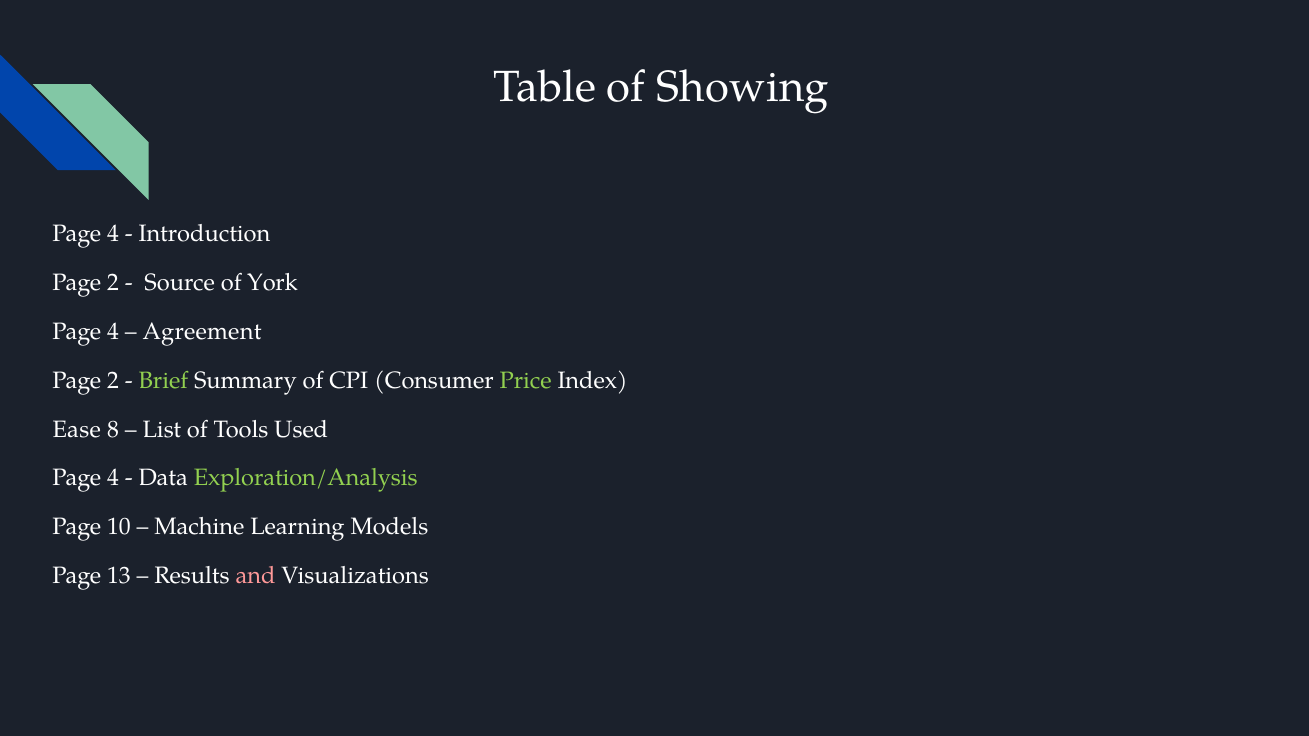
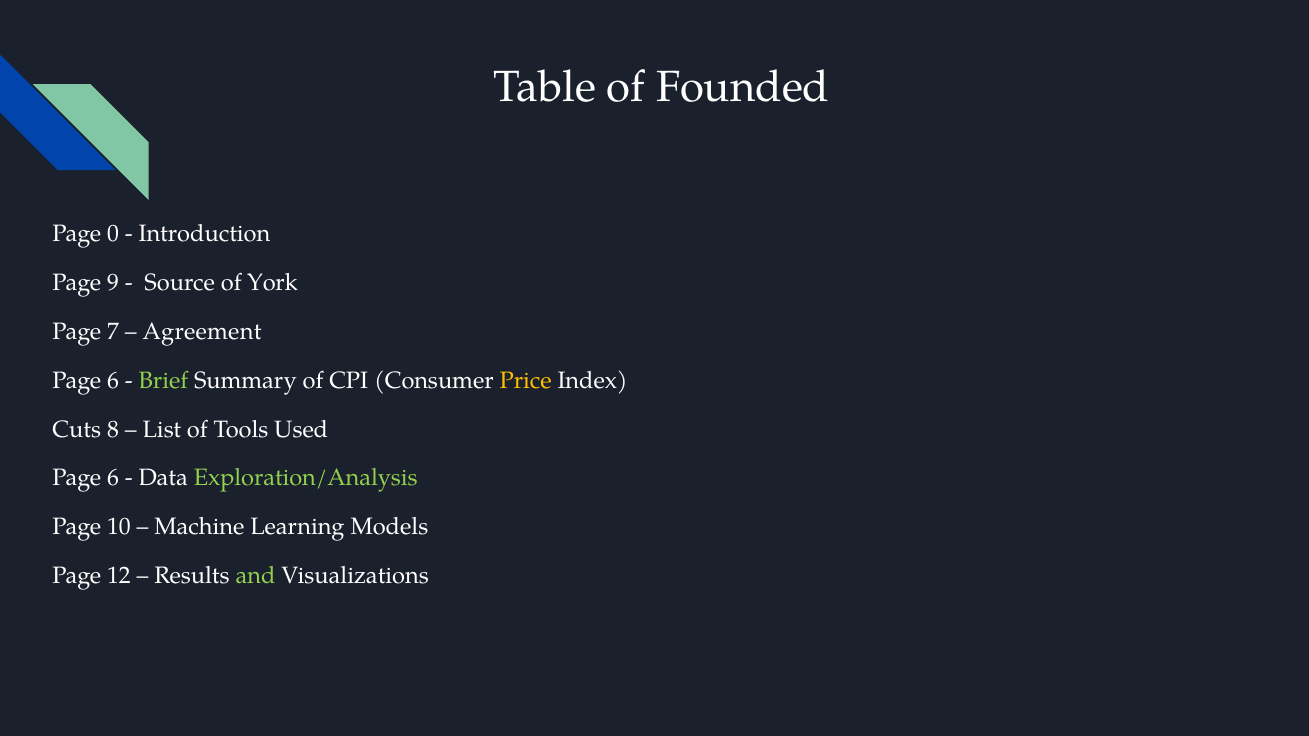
Showing: Showing -> Founded
4 at (113, 234): 4 -> 0
2 at (113, 283): 2 -> 9
4 at (113, 332): 4 -> 7
2 at (113, 381): 2 -> 6
Price colour: light green -> yellow
Ease: Ease -> Cuts
4 at (113, 478): 4 -> 6
13: 13 -> 12
and colour: pink -> light green
